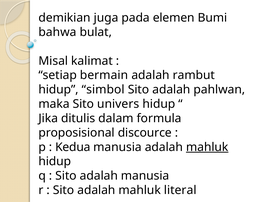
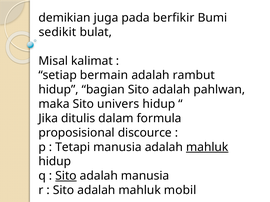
elemen: elemen -> berfikir
bahwa: bahwa -> sedikit
simbol: simbol -> bagian
Kedua: Kedua -> Tetapi
Sito at (66, 176) underline: none -> present
literal: literal -> mobil
